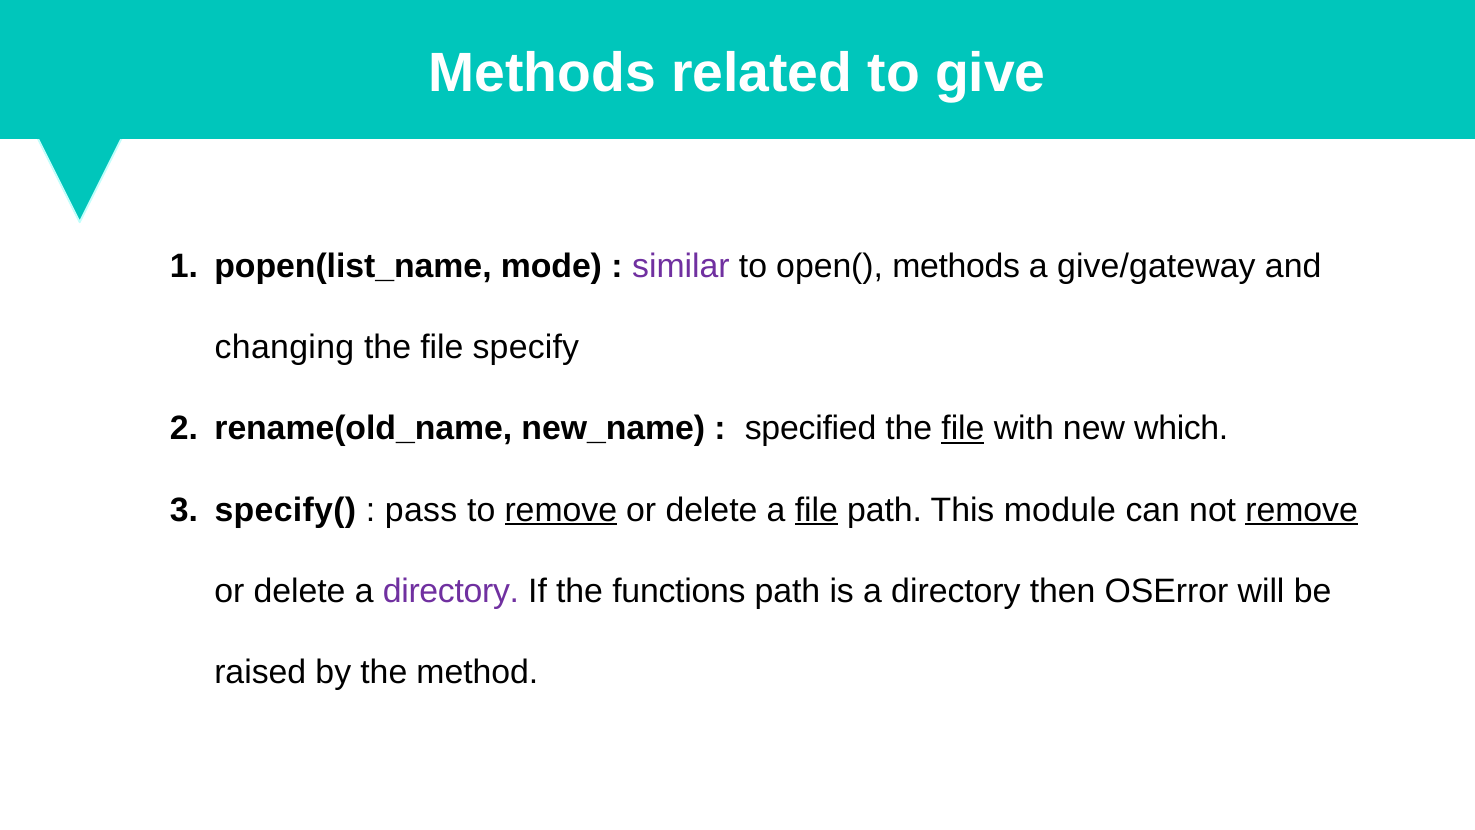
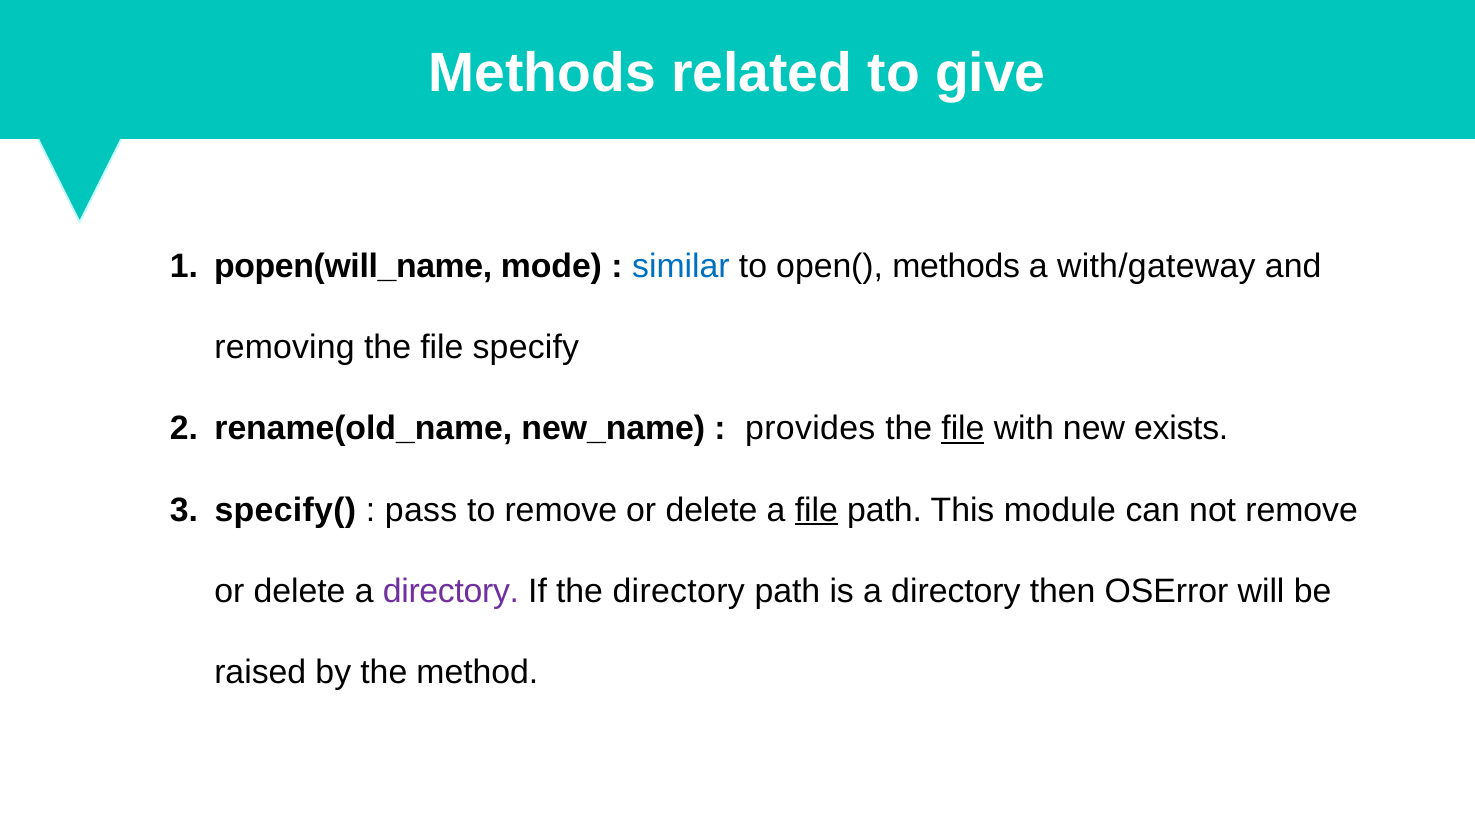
popen(list_name: popen(list_name -> popen(will_name
similar colour: purple -> blue
give/gateway: give/gateway -> with/gateway
changing: changing -> removing
specified: specified -> provides
which: which -> exists
remove at (561, 510) underline: present -> none
remove at (1302, 510) underline: present -> none
the functions: functions -> directory
